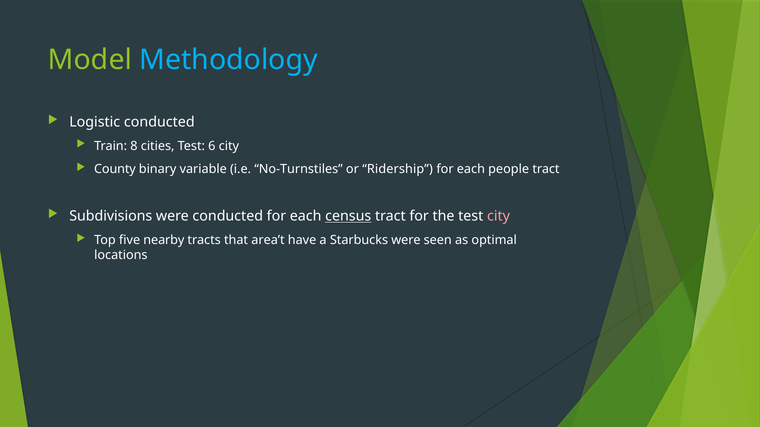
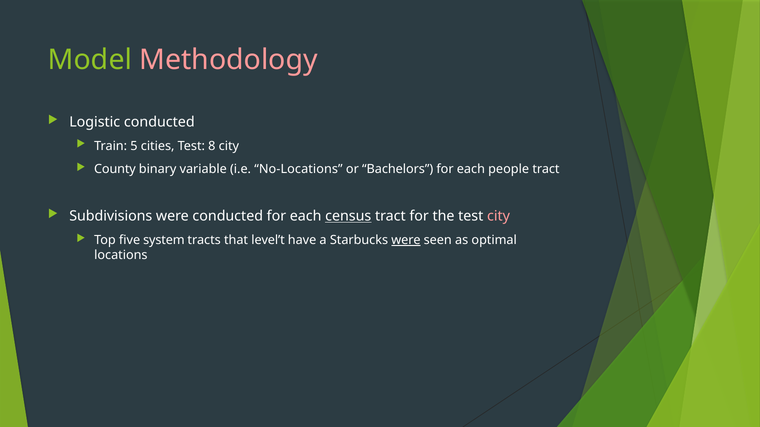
Methodology colour: light blue -> pink
8: 8 -> 5
6: 6 -> 8
No-Turnstiles: No-Turnstiles -> No-Locations
Ridership: Ridership -> Bachelors
nearby: nearby -> system
area’t: area’t -> level’t
were at (406, 240) underline: none -> present
